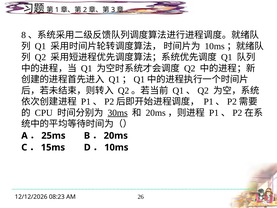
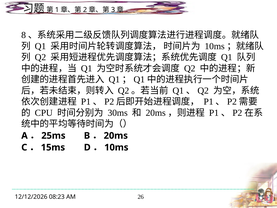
30ms underline: present -> none
